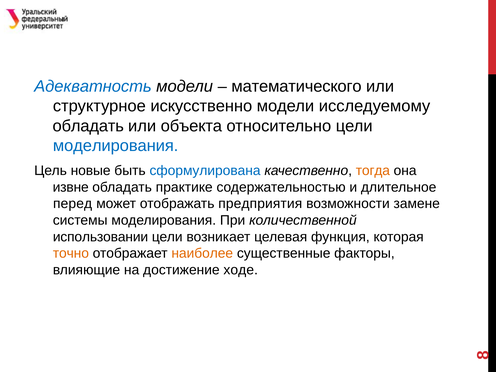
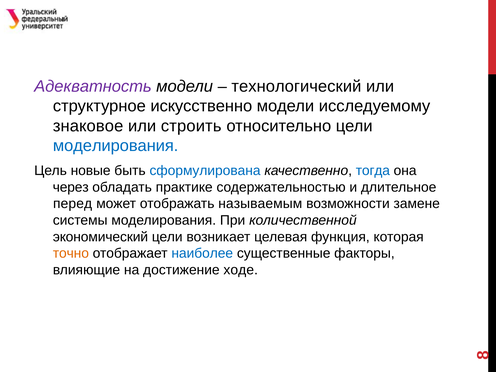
Адекватность colour: blue -> purple
математического: математического -> технологический
обладать at (88, 126): обладать -> знаковое
объекта: объекта -> строить
тогда colour: orange -> blue
извне: извне -> через
предприятия: предприятия -> называемым
использовании: использовании -> экономический
наиболее colour: orange -> blue
